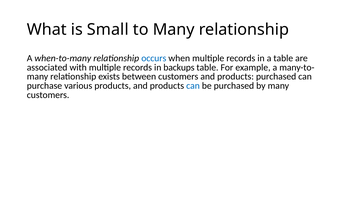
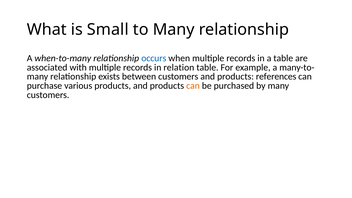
backups: backups -> relation
products purchased: purchased -> references
can at (193, 86) colour: blue -> orange
